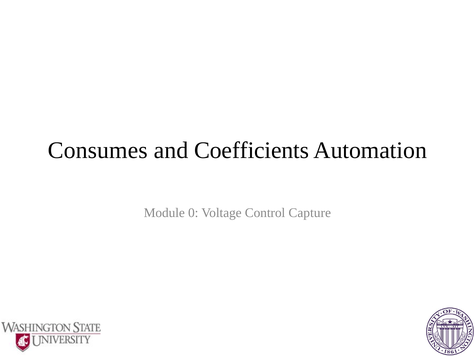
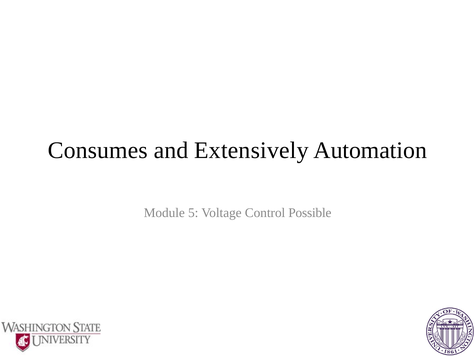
Coefficients: Coefficients -> Extensively
0: 0 -> 5
Capture: Capture -> Possible
